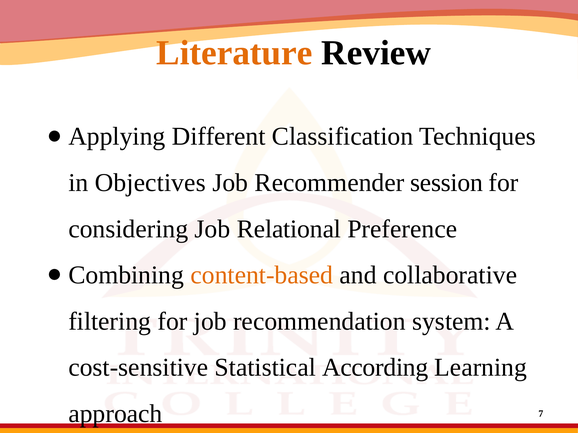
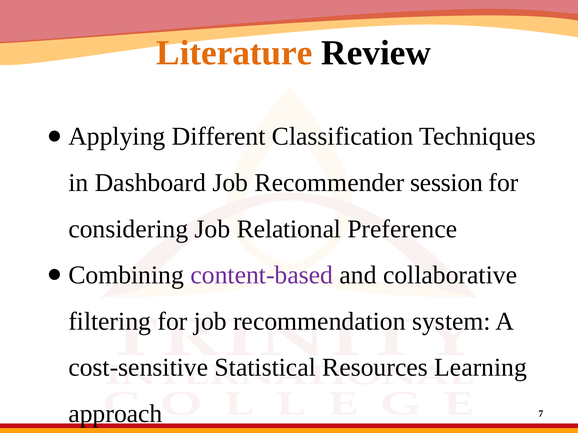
Objectives: Objectives -> Dashboard
content-based colour: orange -> purple
According: According -> Resources
